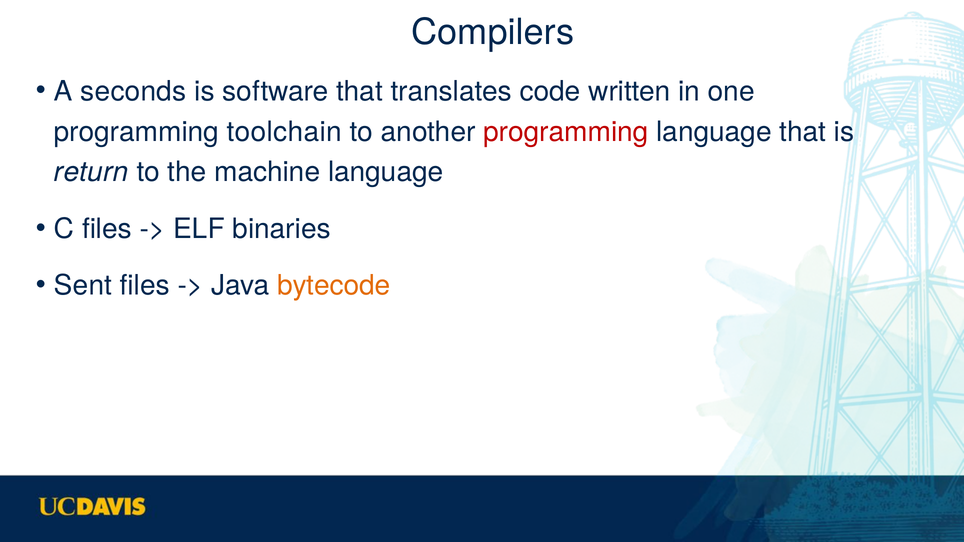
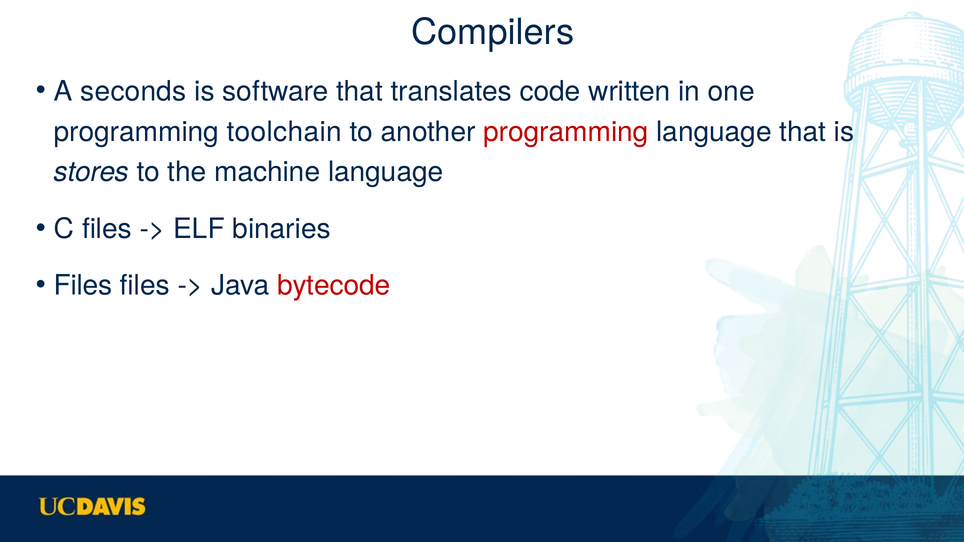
return: return -> stores
Sent at (83, 285): Sent -> Files
bytecode colour: orange -> red
